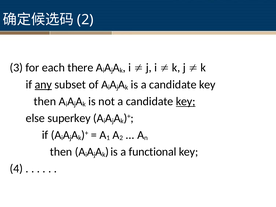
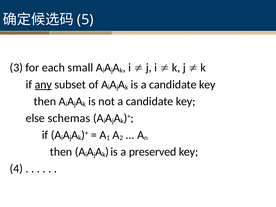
2 at (85, 20): 2 -> 5
there: there -> small
key at (186, 101) underline: present -> none
superkey: superkey -> schemas
functional: functional -> preserved
